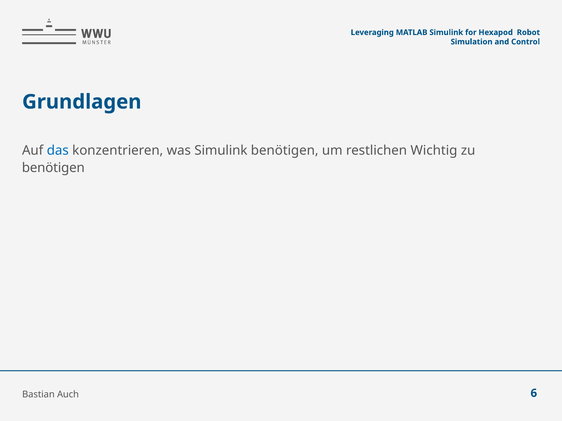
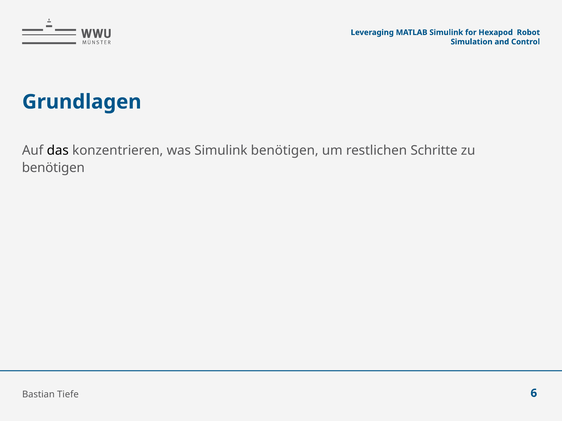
das colour: blue -> black
Wichtig: Wichtig -> Schritte
Auch: Auch -> Tiefe
